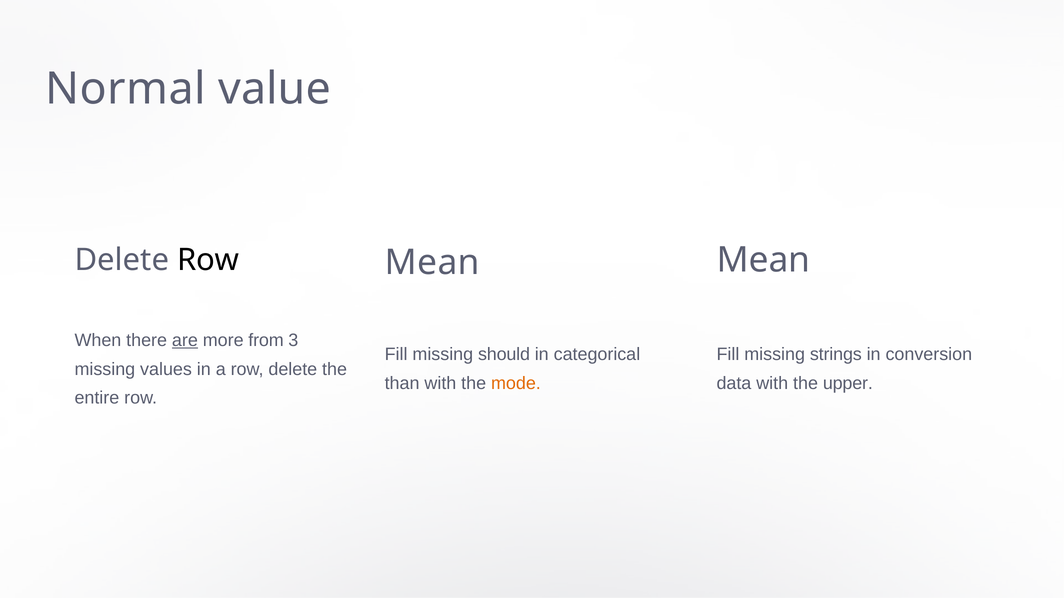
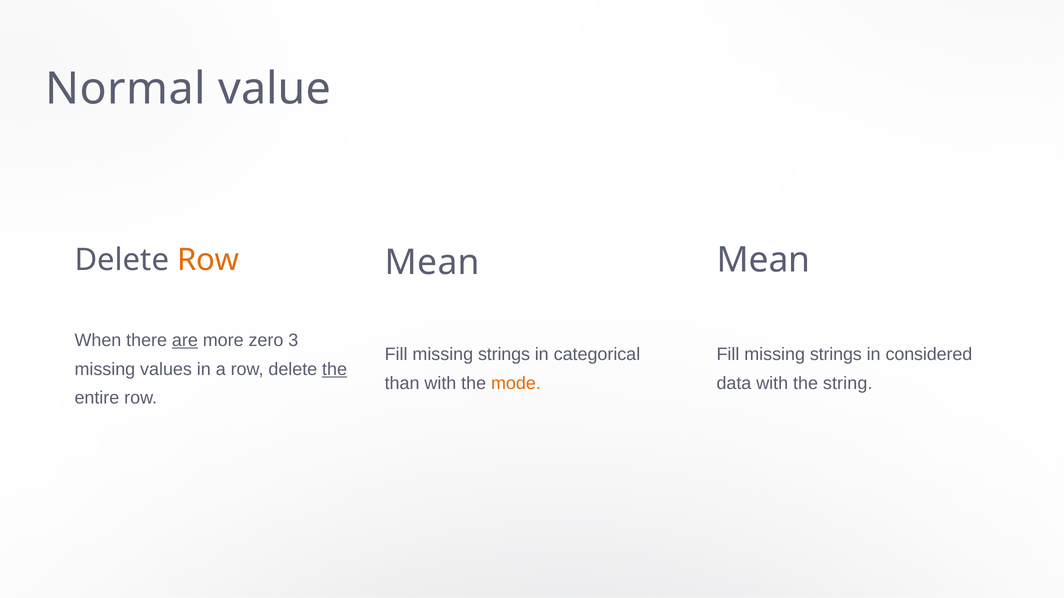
Row at (208, 260) colour: black -> orange
from: from -> zero
should at (504, 355): should -> strings
conversion: conversion -> considered
the at (335, 369) underline: none -> present
upper: upper -> string
